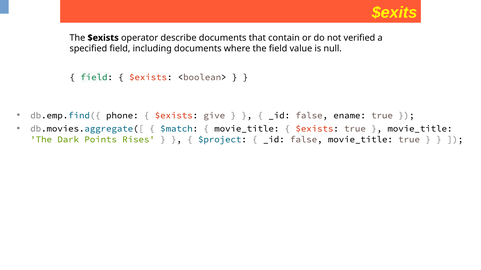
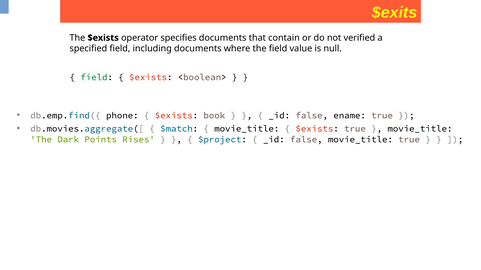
describe: describe -> specifies
give: give -> book
